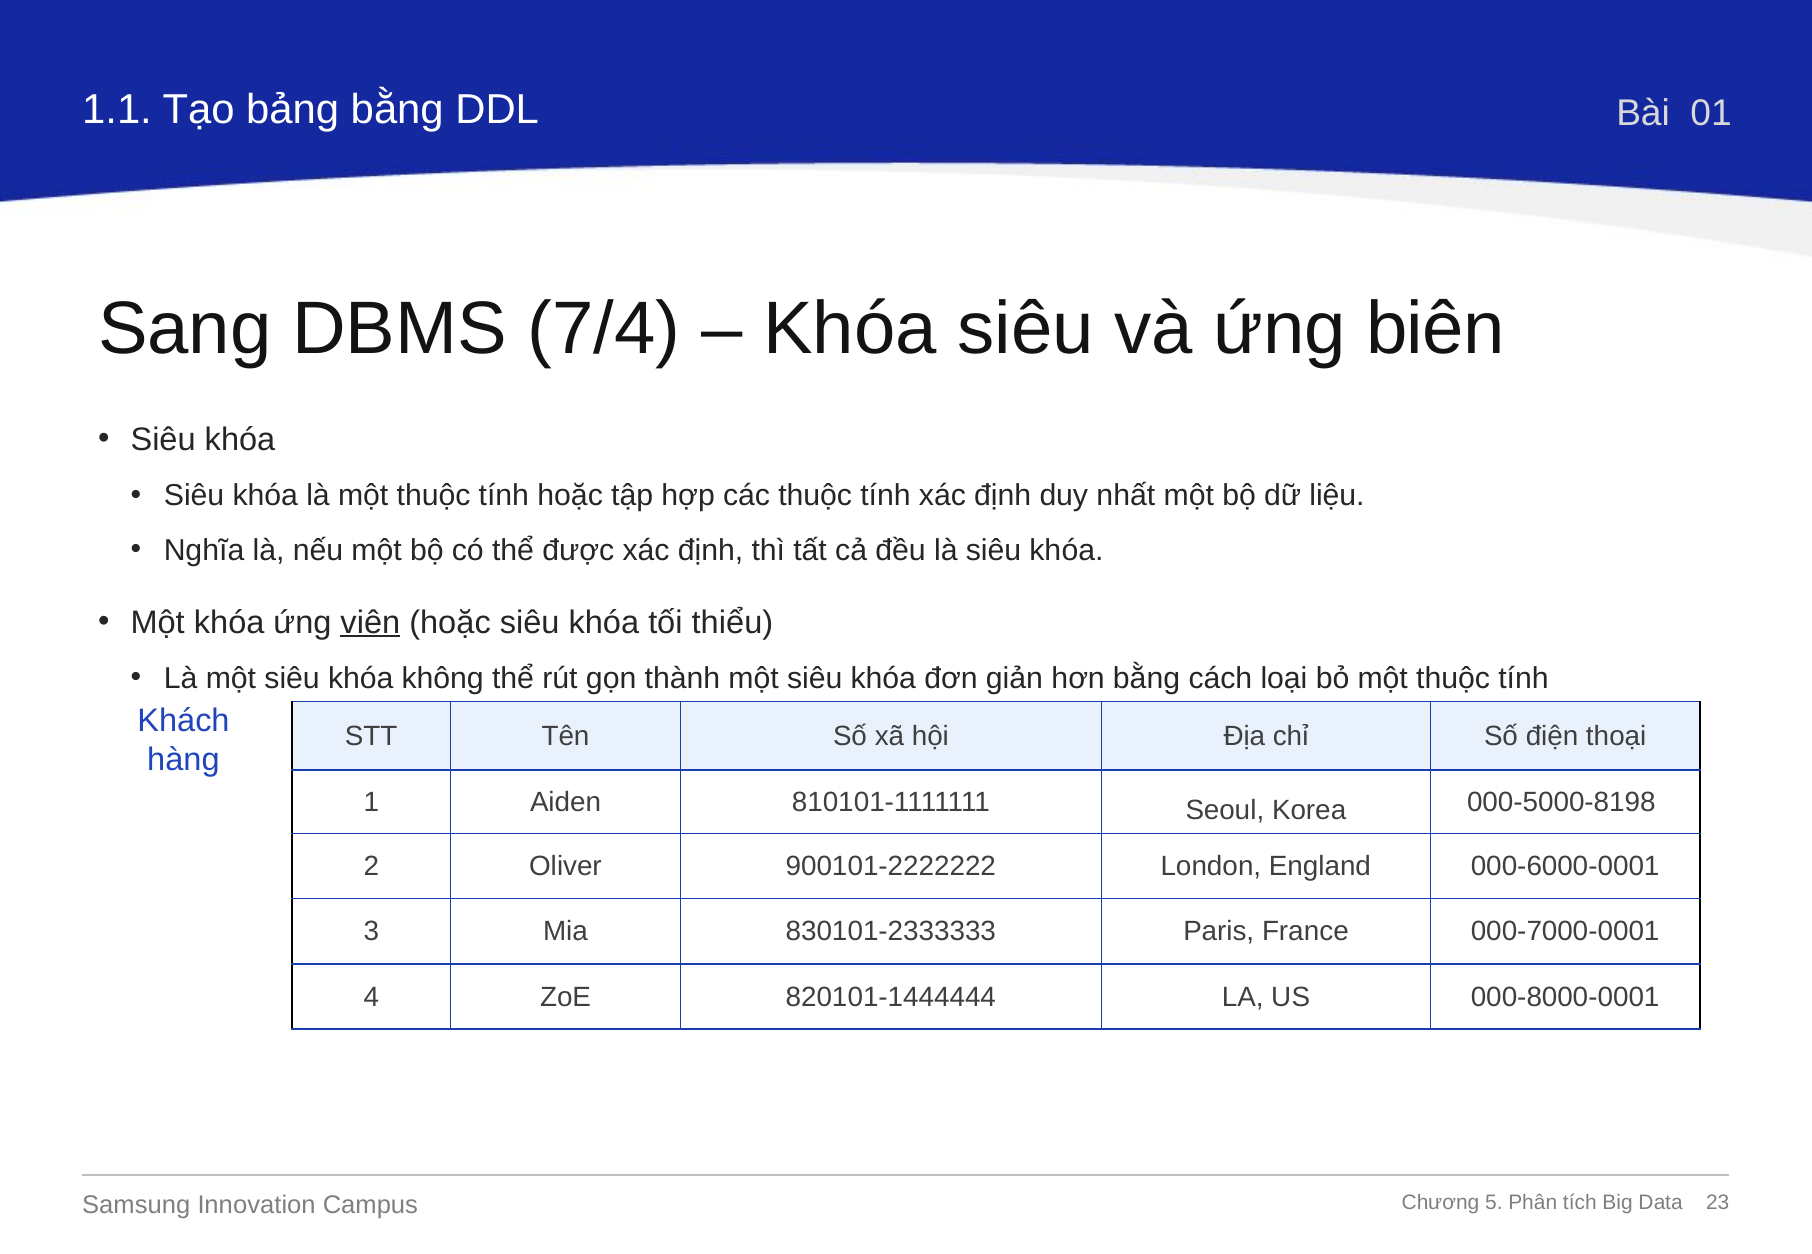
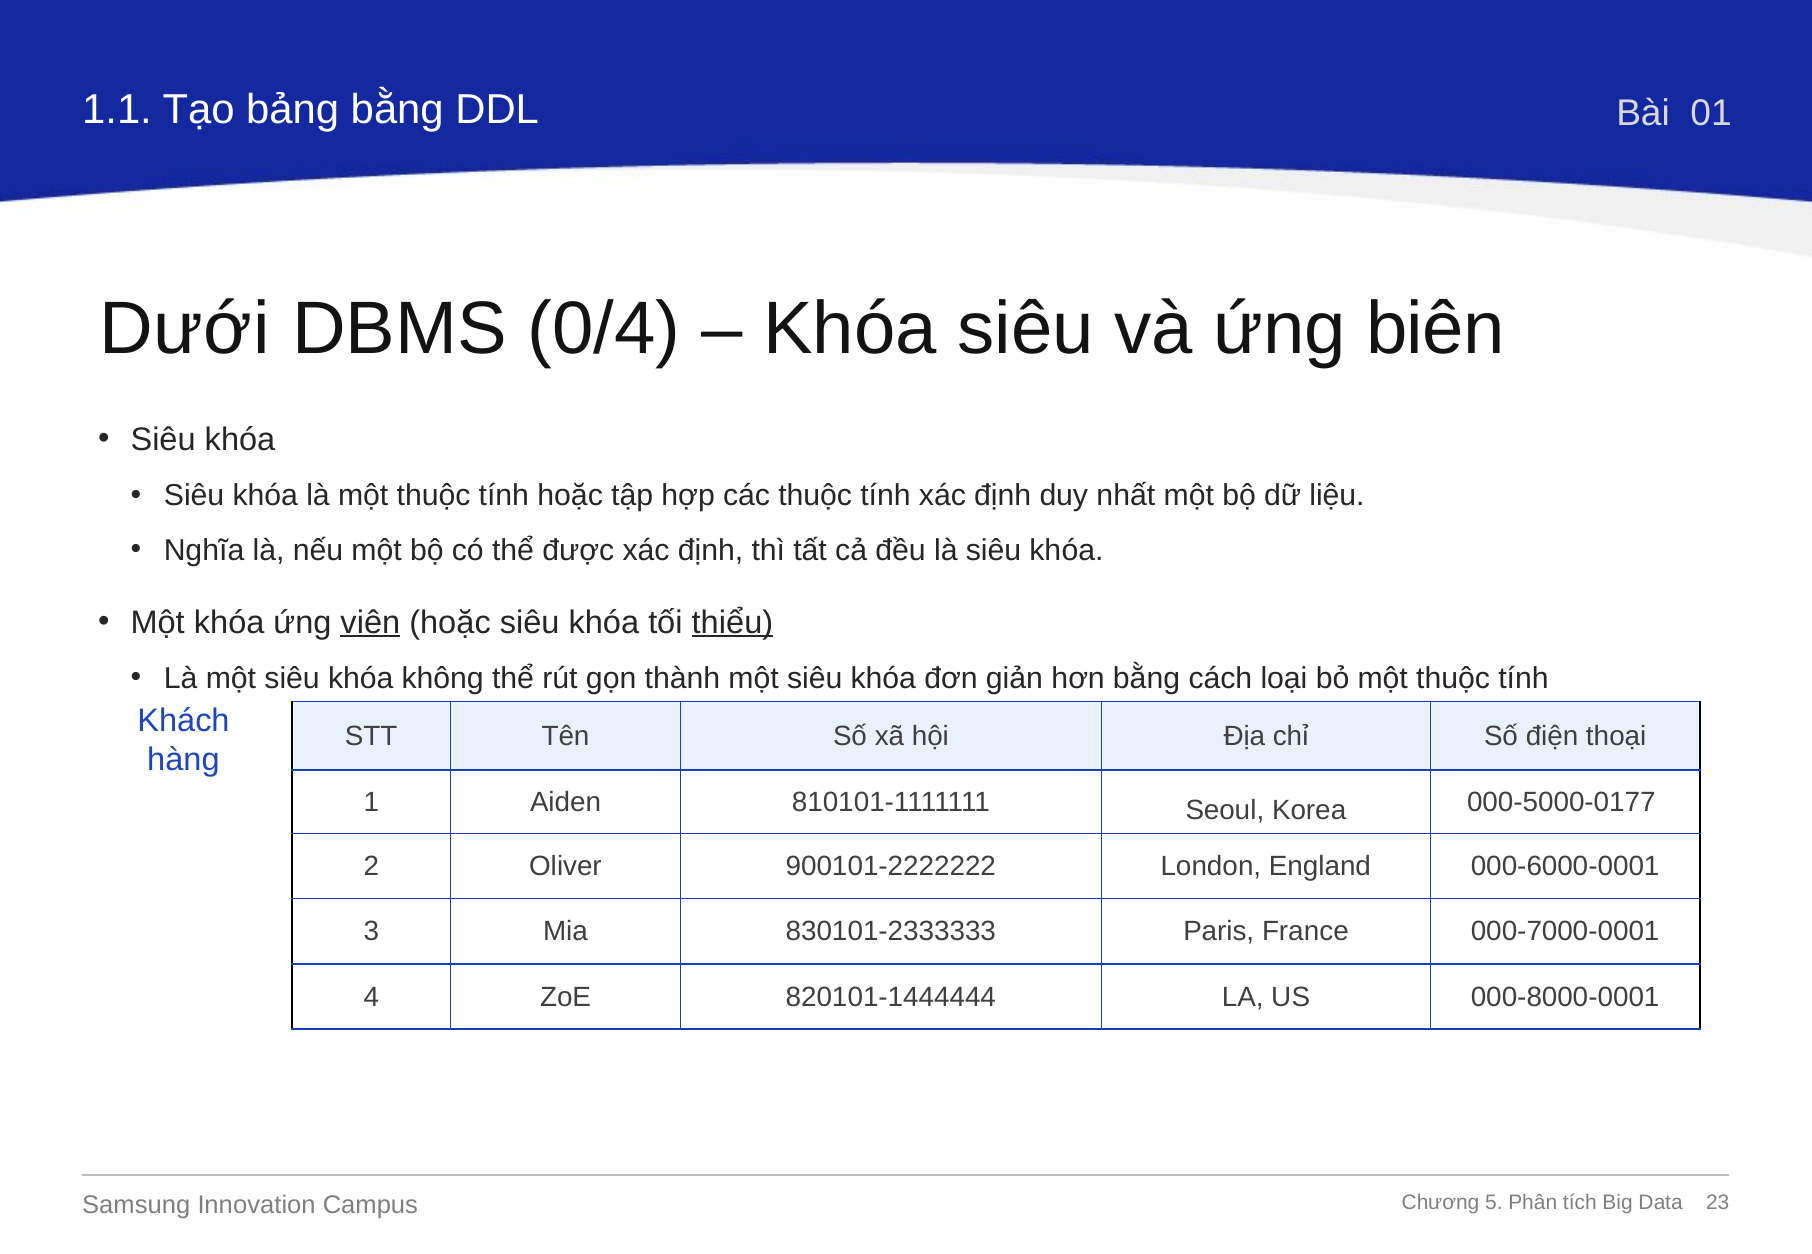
Sang: Sang -> Dưới
7/4: 7/4 -> 0/4
thiểu underline: none -> present
000-5000-8198: 000-5000-8198 -> 000-5000-0177
